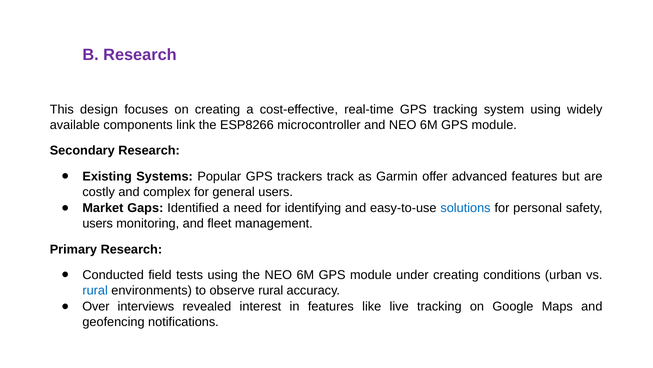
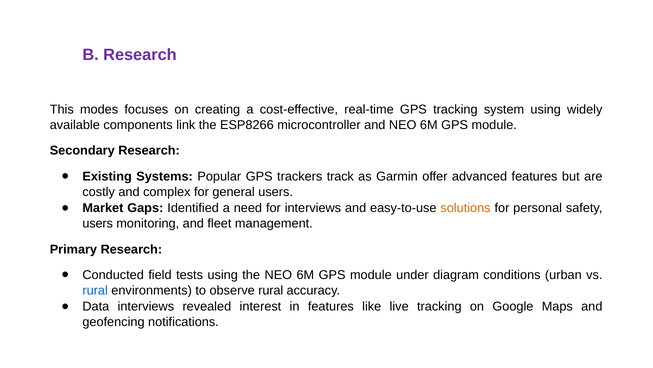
design: design -> modes
for identifying: identifying -> interviews
solutions colour: blue -> orange
under creating: creating -> diagram
Over: Over -> Data
